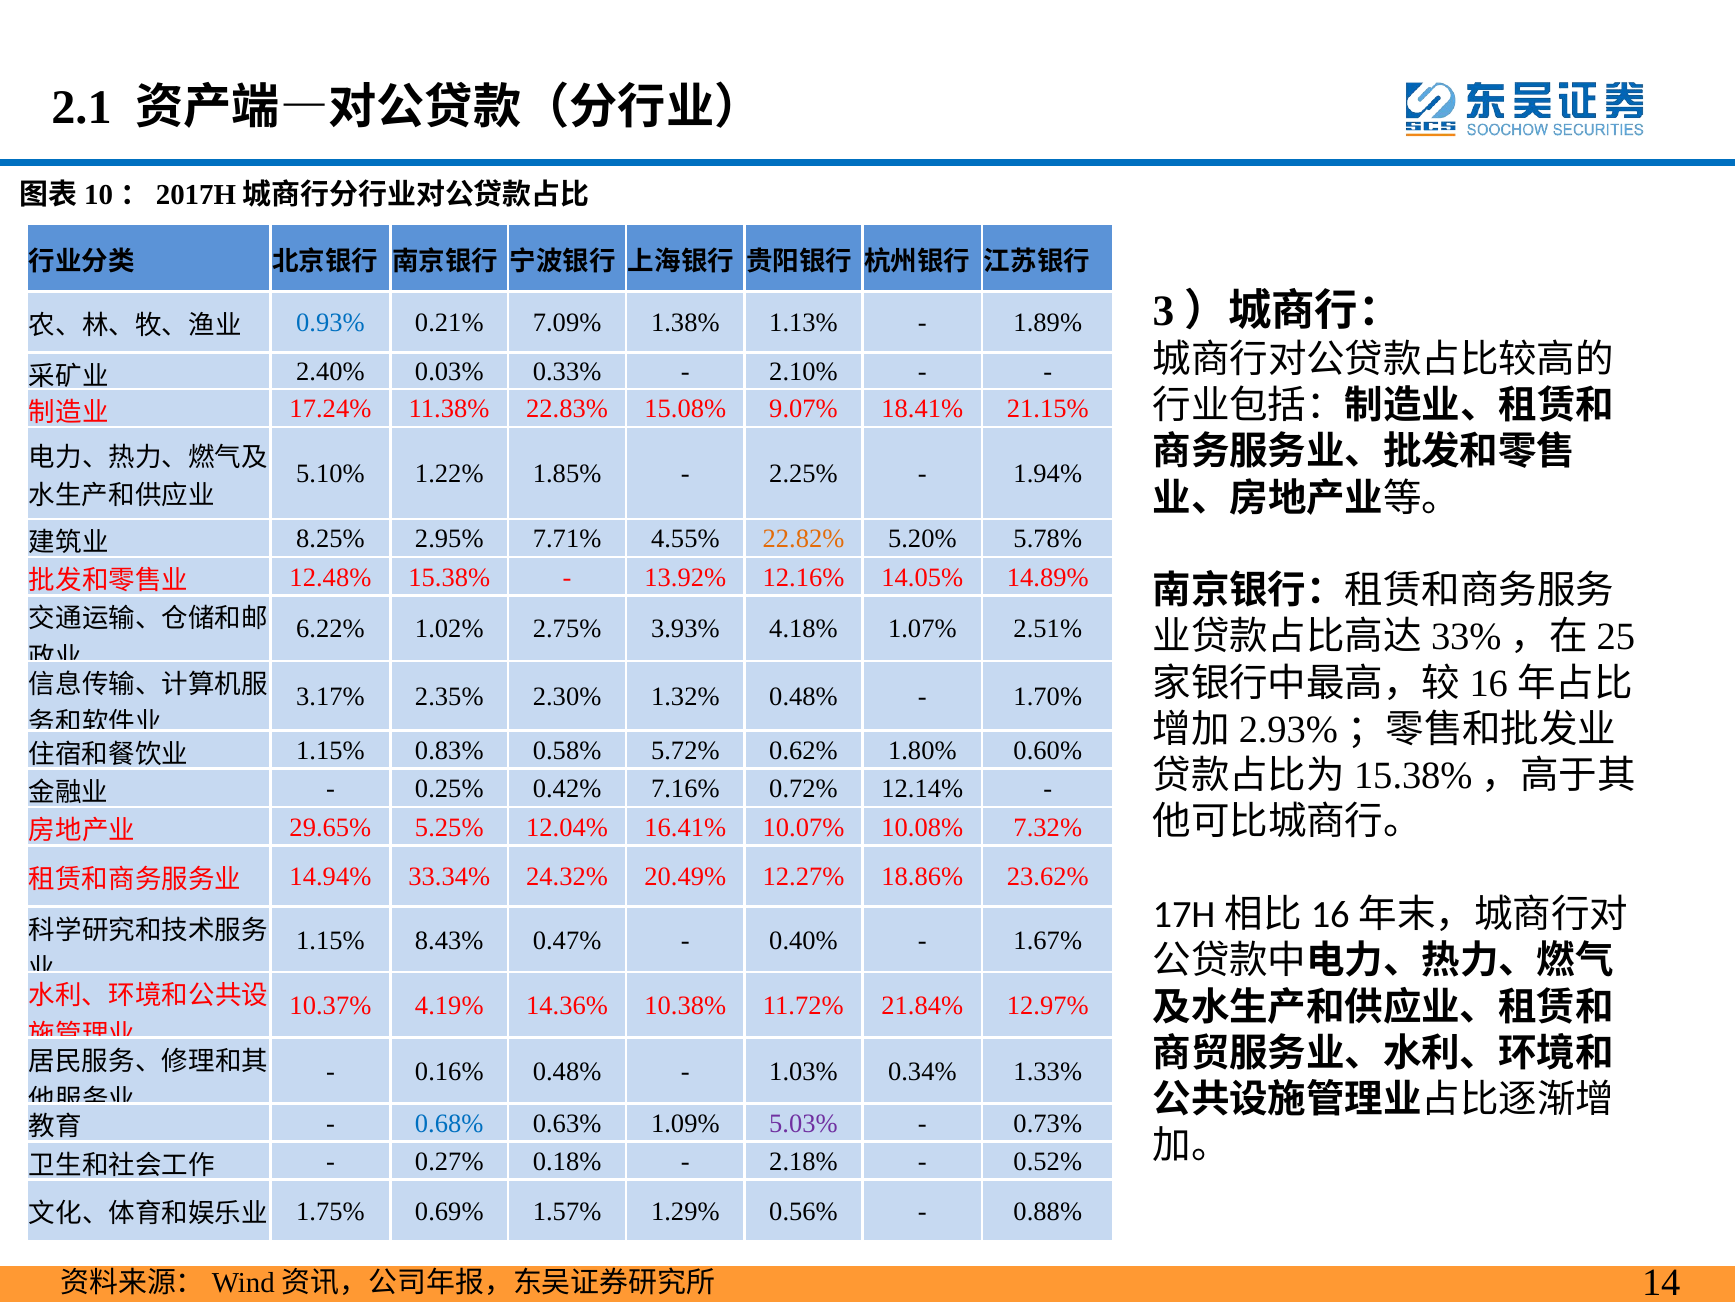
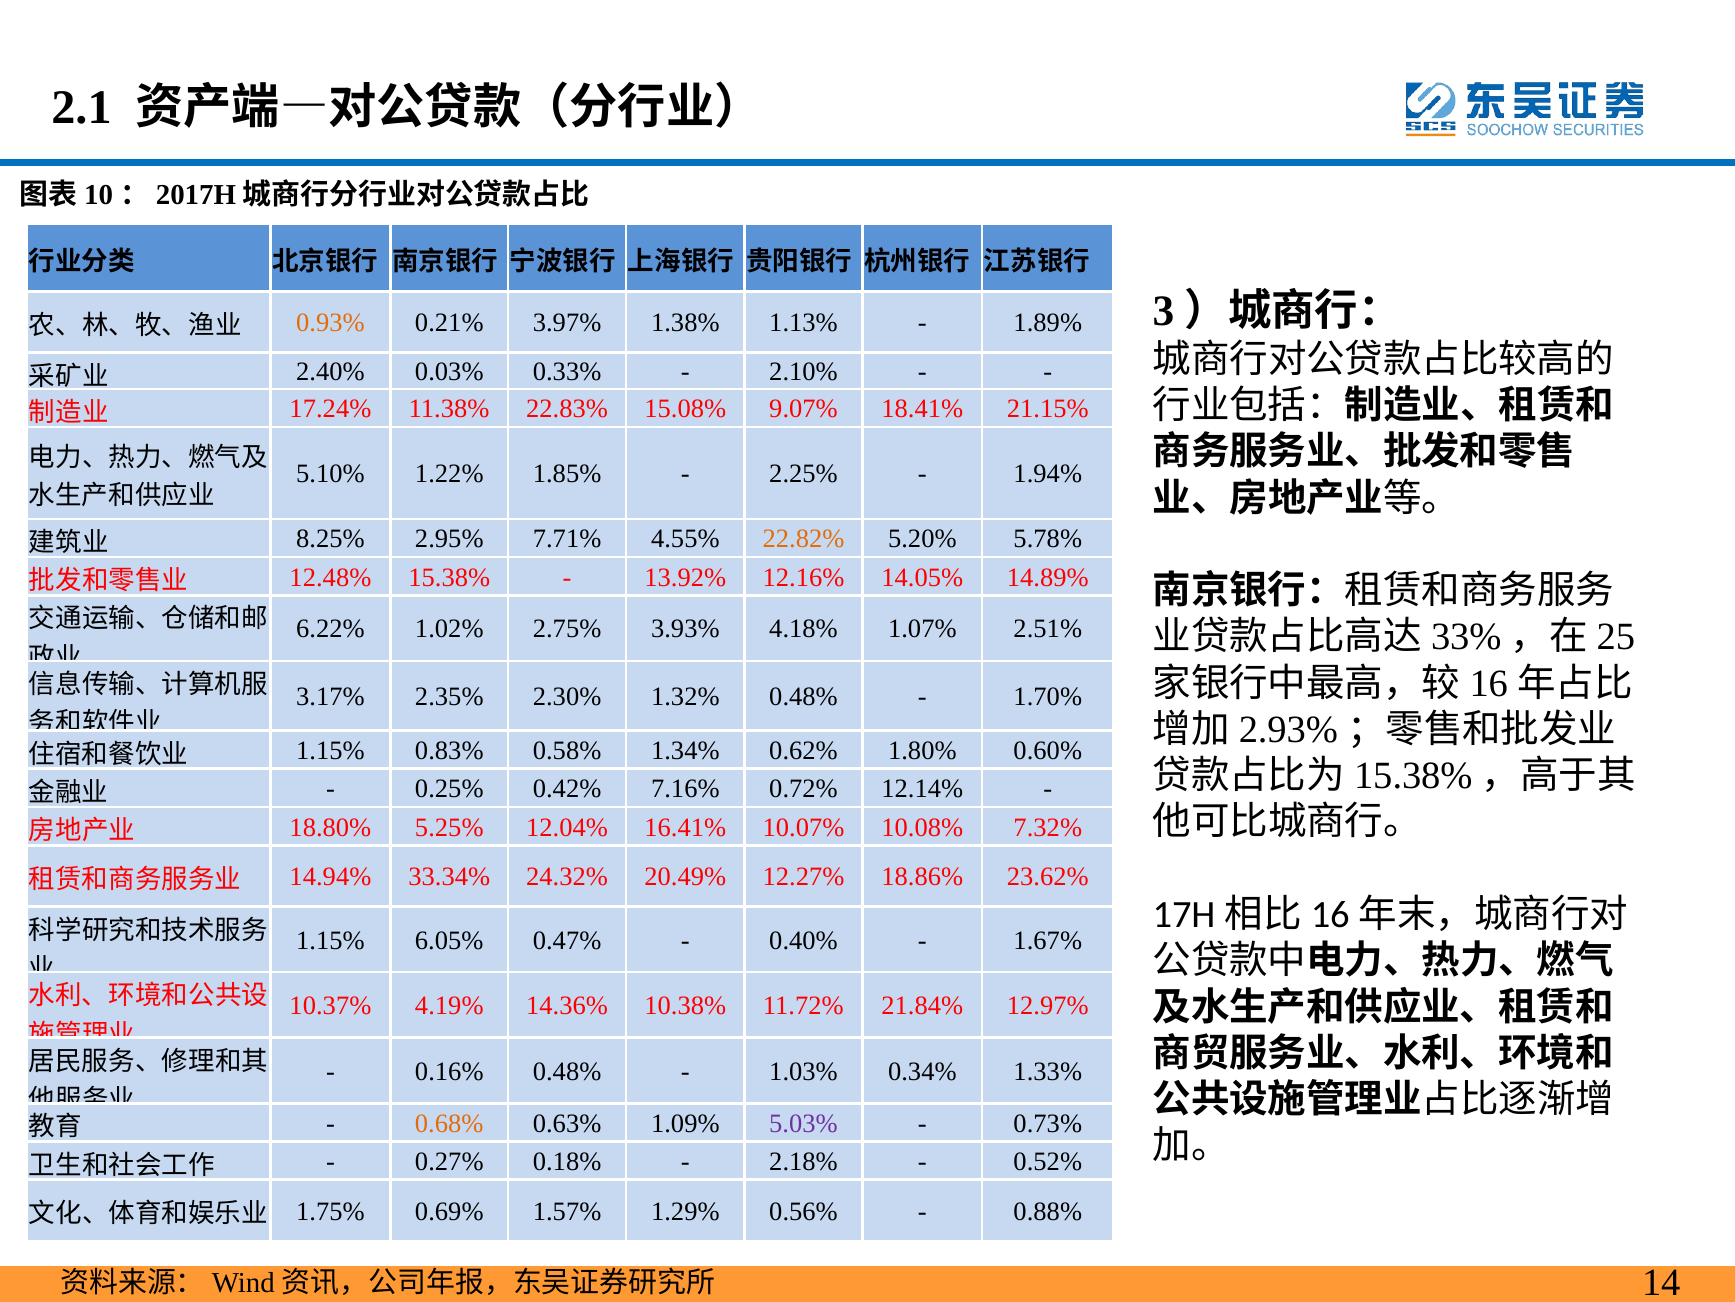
0.93% colour: blue -> orange
7.09%: 7.09% -> 3.97%
5.72%: 5.72% -> 1.34%
29.65%: 29.65% -> 18.80%
8.43%: 8.43% -> 6.05%
0.68% colour: blue -> orange
